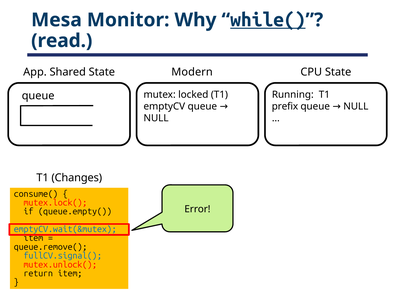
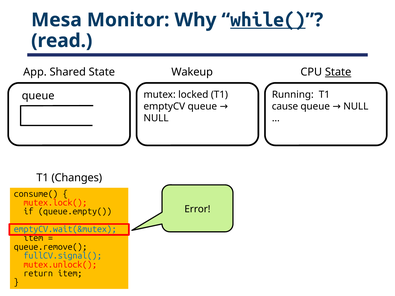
Modern: Modern -> Wakeup
State at (338, 72) underline: none -> present
prefix: prefix -> cause
